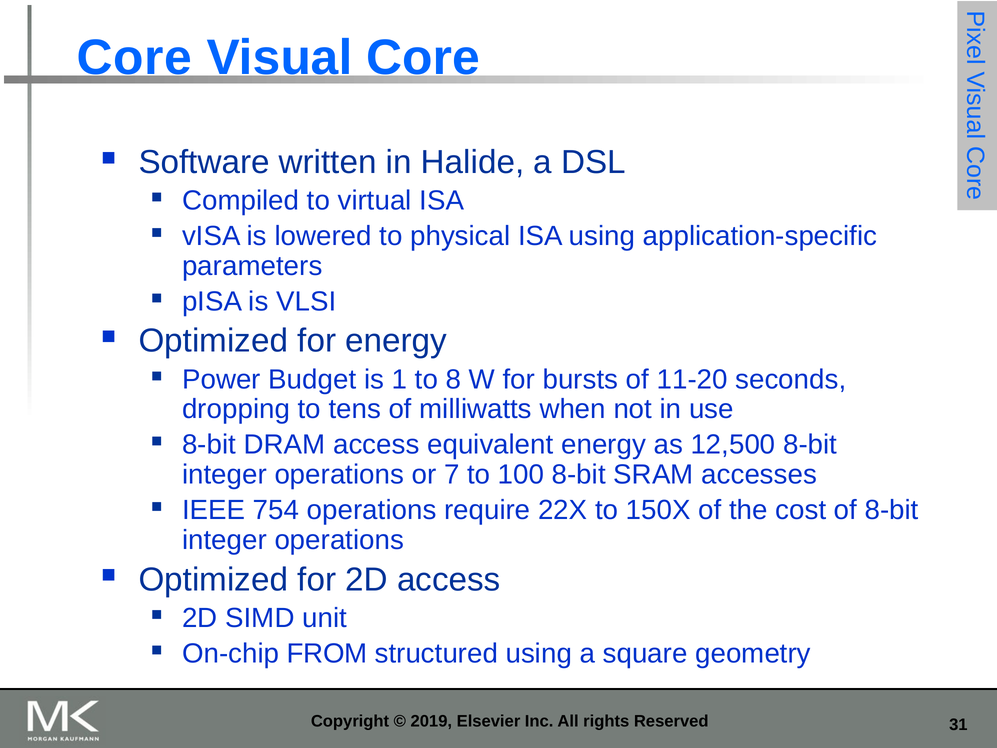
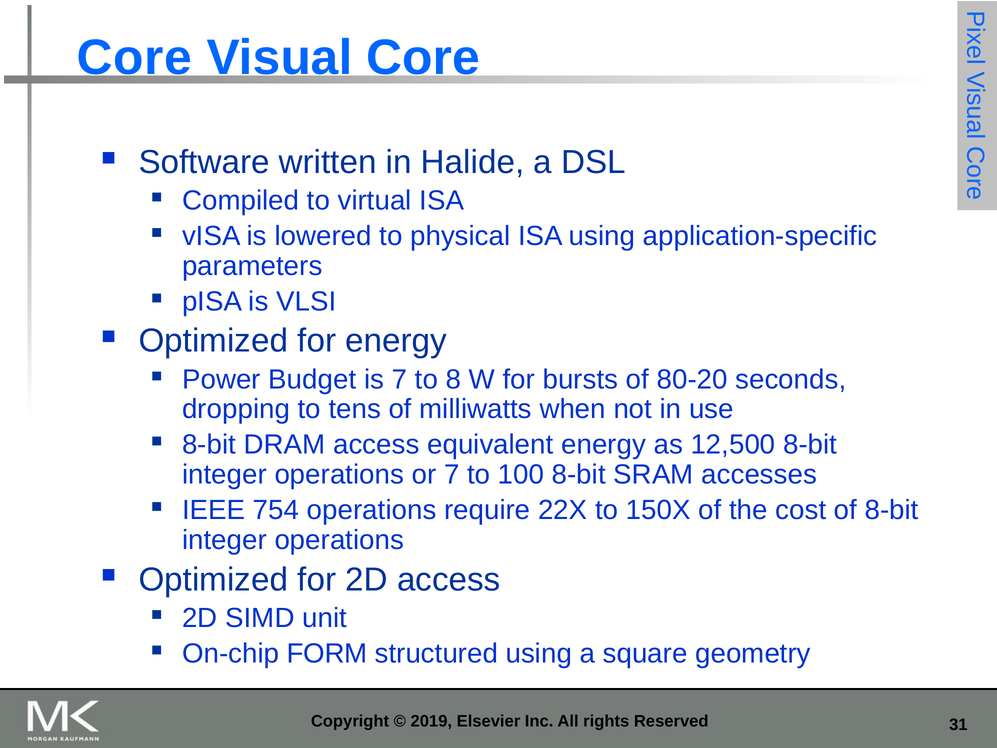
is 1: 1 -> 7
11-20: 11-20 -> 80-20
FROM: FROM -> FORM
